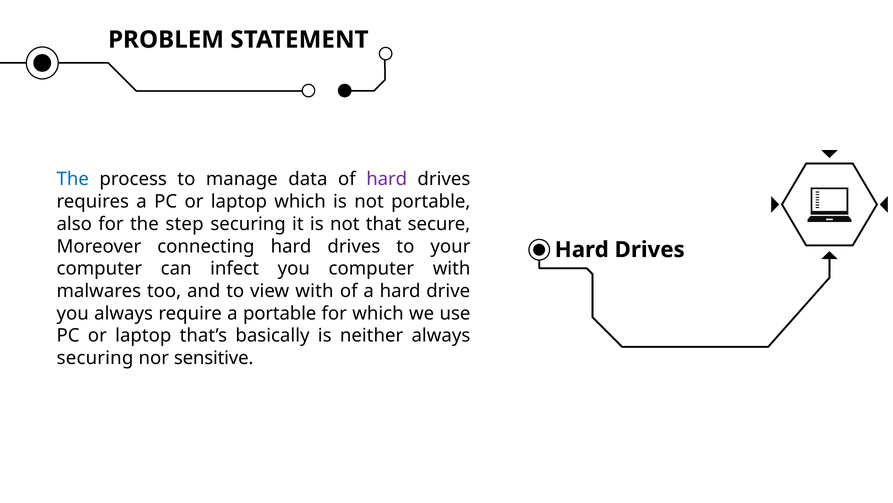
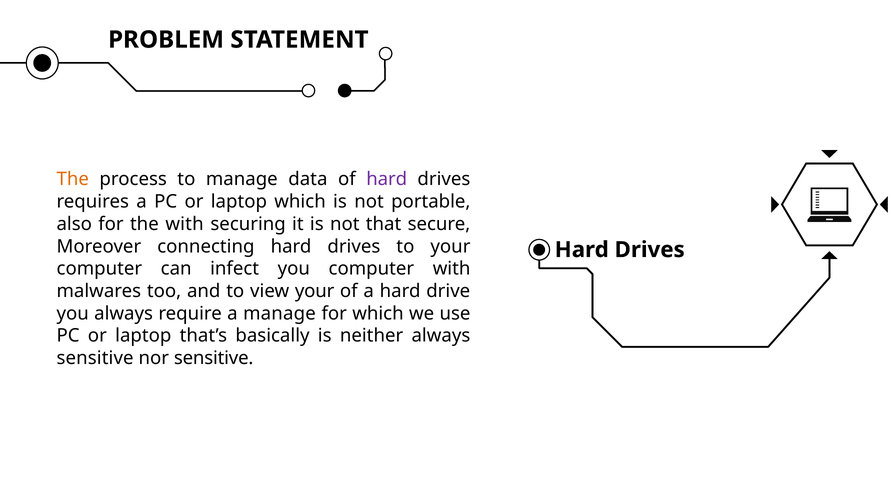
The at (73, 179) colour: blue -> orange
the step: step -> with
view with: with -> your
a portable: portable -> manage
securing at (95, 358): securing -> sensitive
